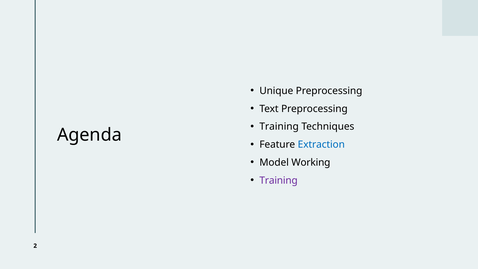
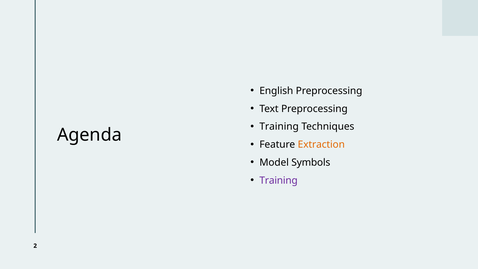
Unique: Unique -> English
Extraction colour: blue -> orange
Working: Working -> Symbols
